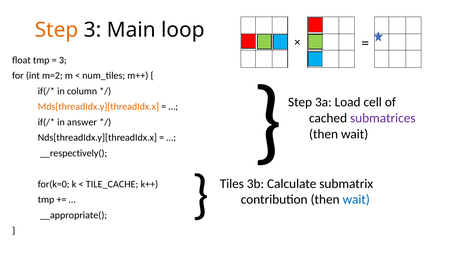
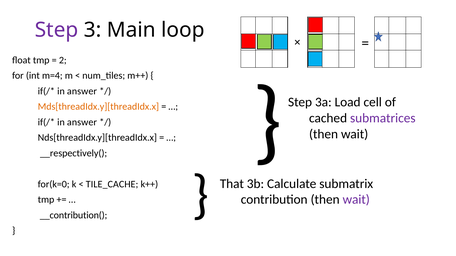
Step at (57, 30) colour: orange -> purple
3 at (63, 60): 3 -> 2
m=2: m=2 -> m=4
column at (82, 91): column -> answer
Tiles: Tiles -> That
wait at (356, 200) colour: blue -> purple
__appropriate(: __appropriate( -> __contribution(
